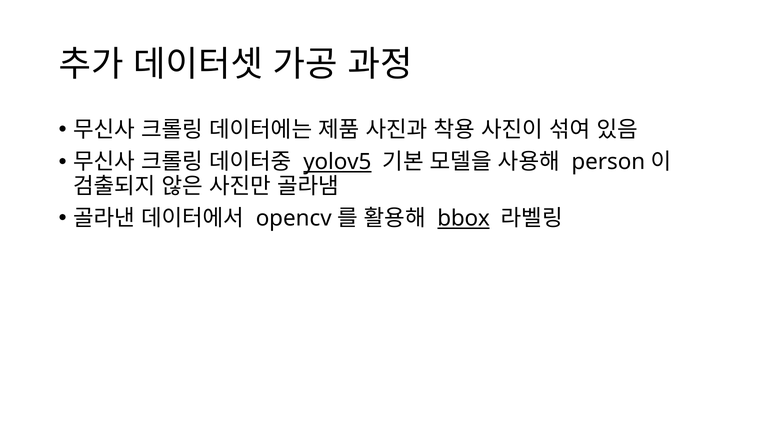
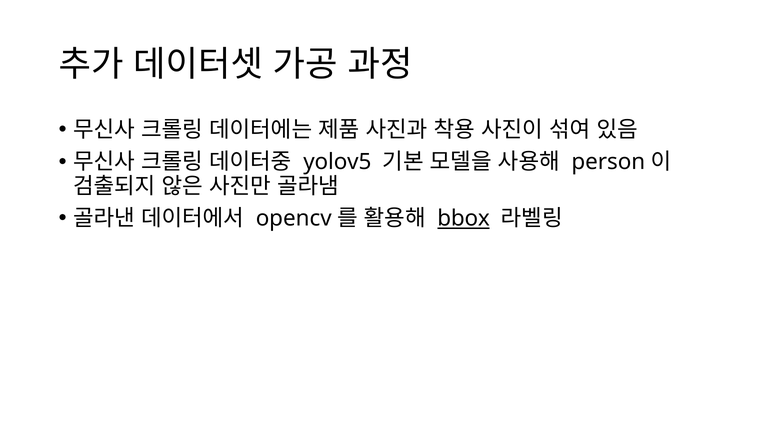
yolov5 underline: present -> none
